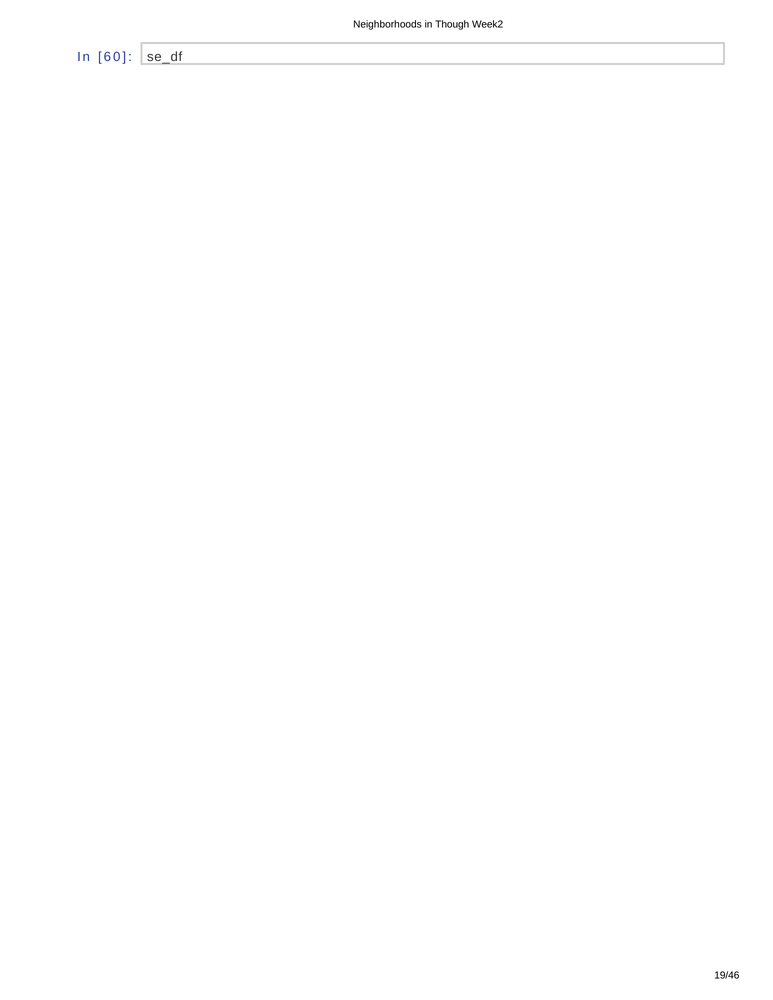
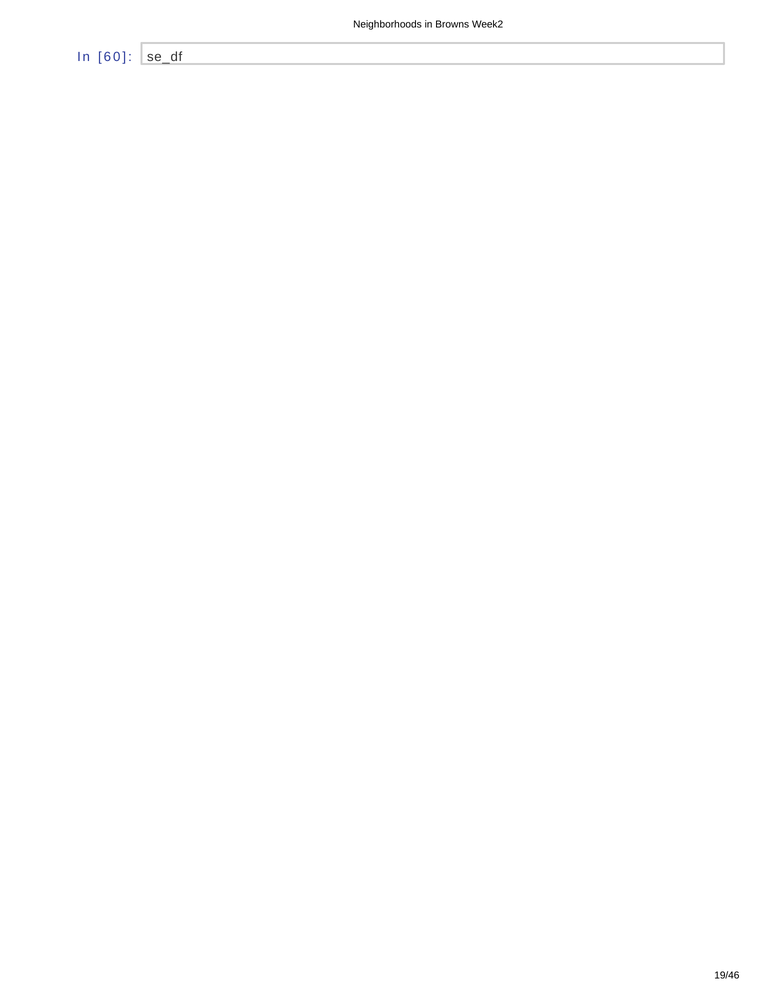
Though: Though -> Browns
